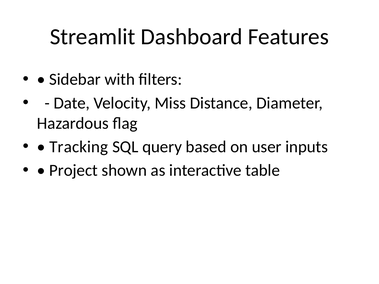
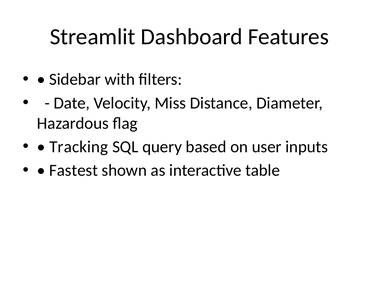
Project: Project -> Fastest
